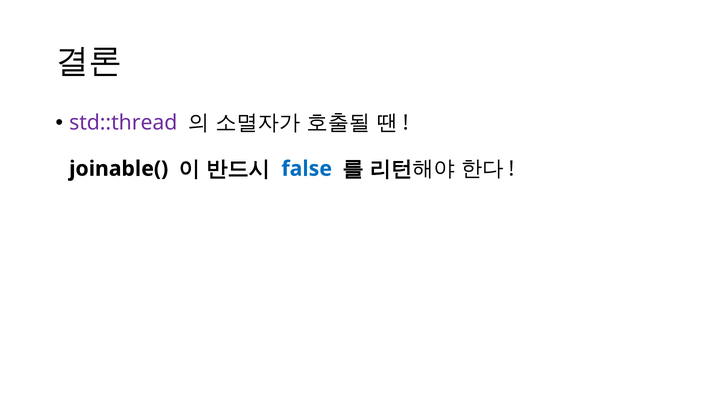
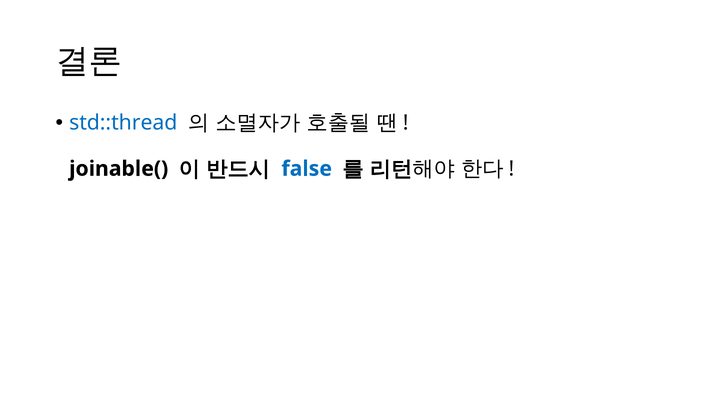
std::thread colour: purple -> blue
